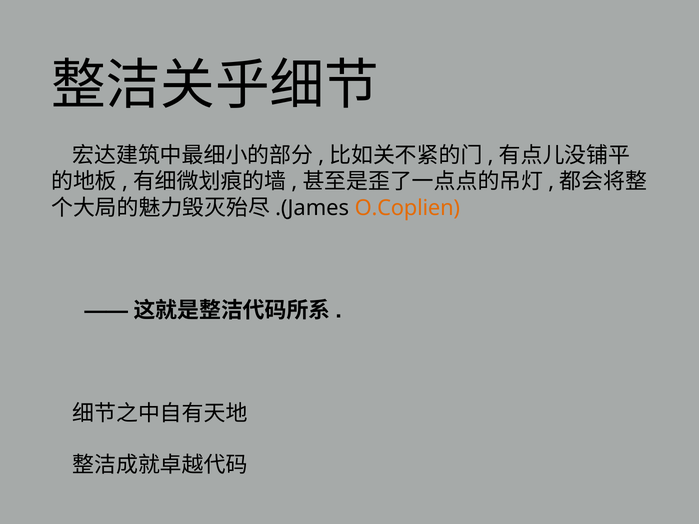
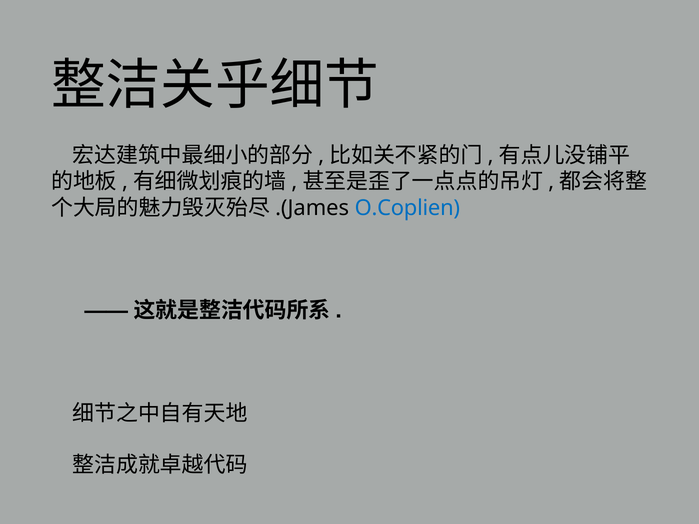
O.Coplien colour: orange -> blue
